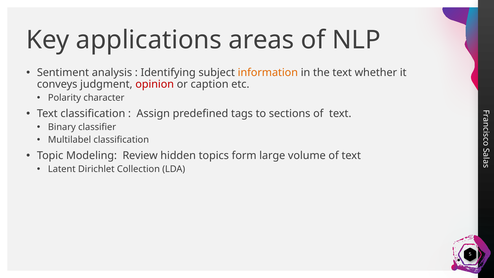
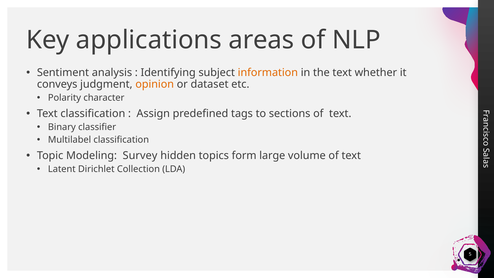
opinion colour: red -> orange
caption: caption -> dataset
Review: Review -> Survey
